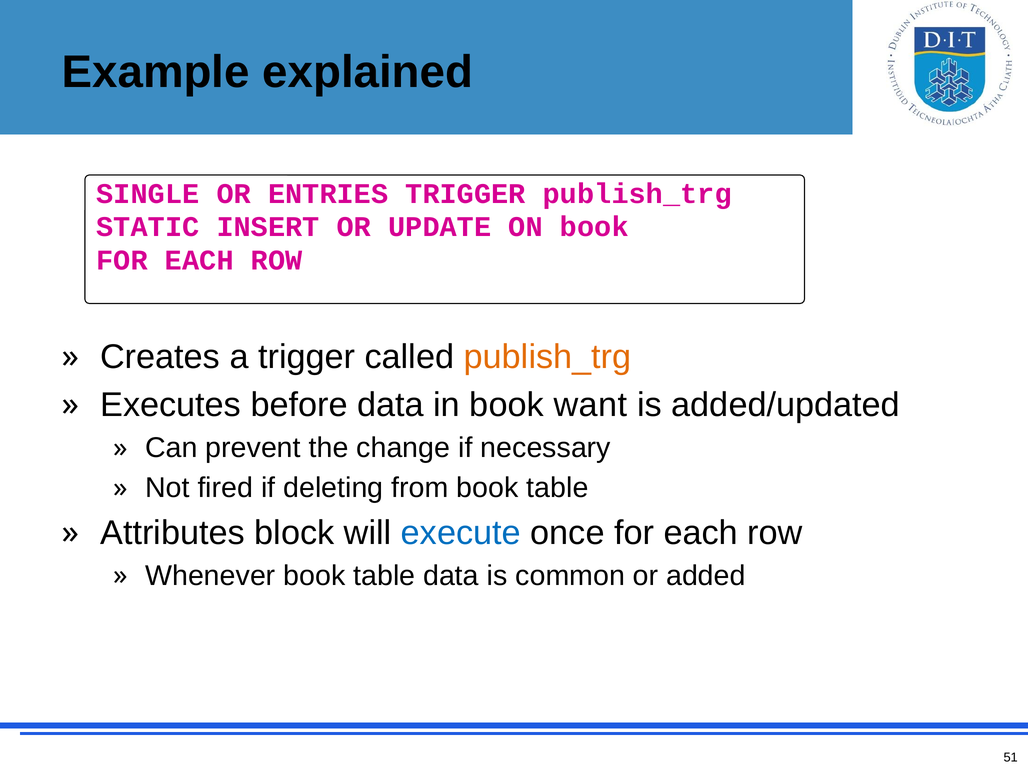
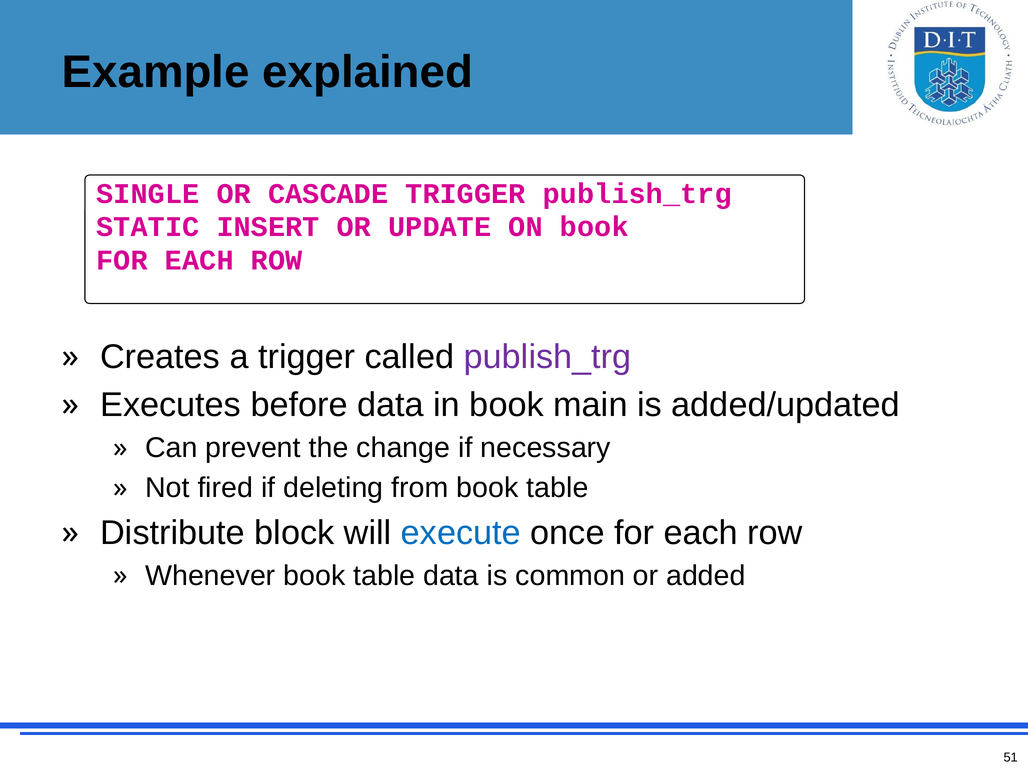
ENTRIES: ENTRIES -> CASCADE
publish_trg at (548, 357) colour: orange -> purple
want: want -> main
Attributes: Attributes -> Distribute
